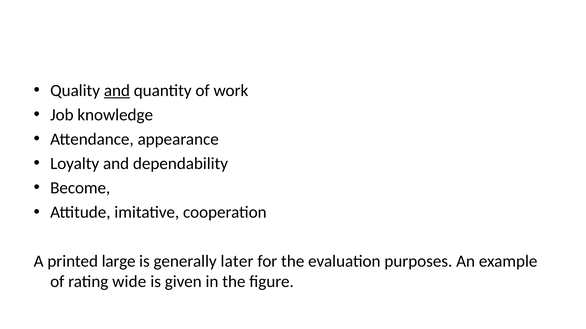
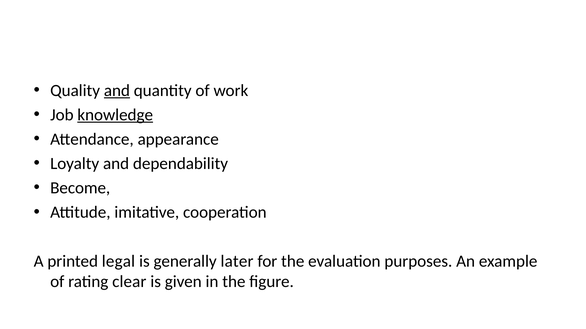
knowledge underline: none -> present
large: large -> legal
wide: wide -> clear
